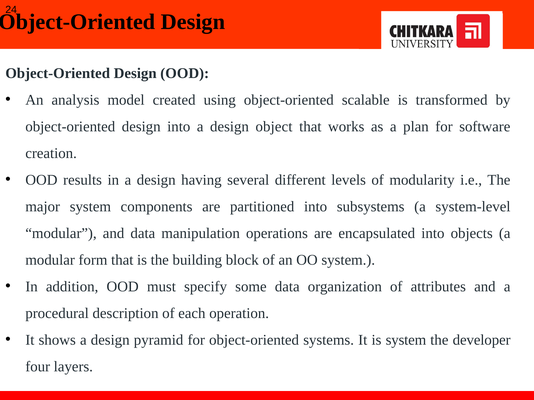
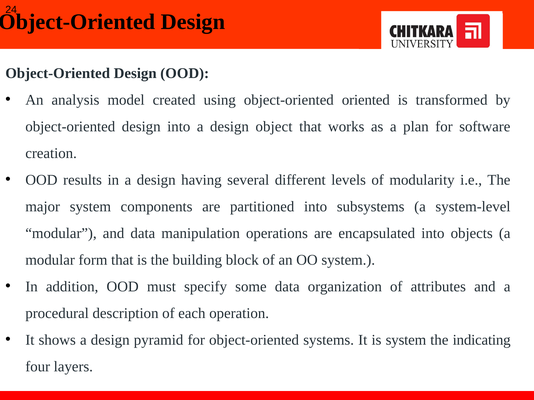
scalable: scalable -> oriented
developer: developer -> indicating
